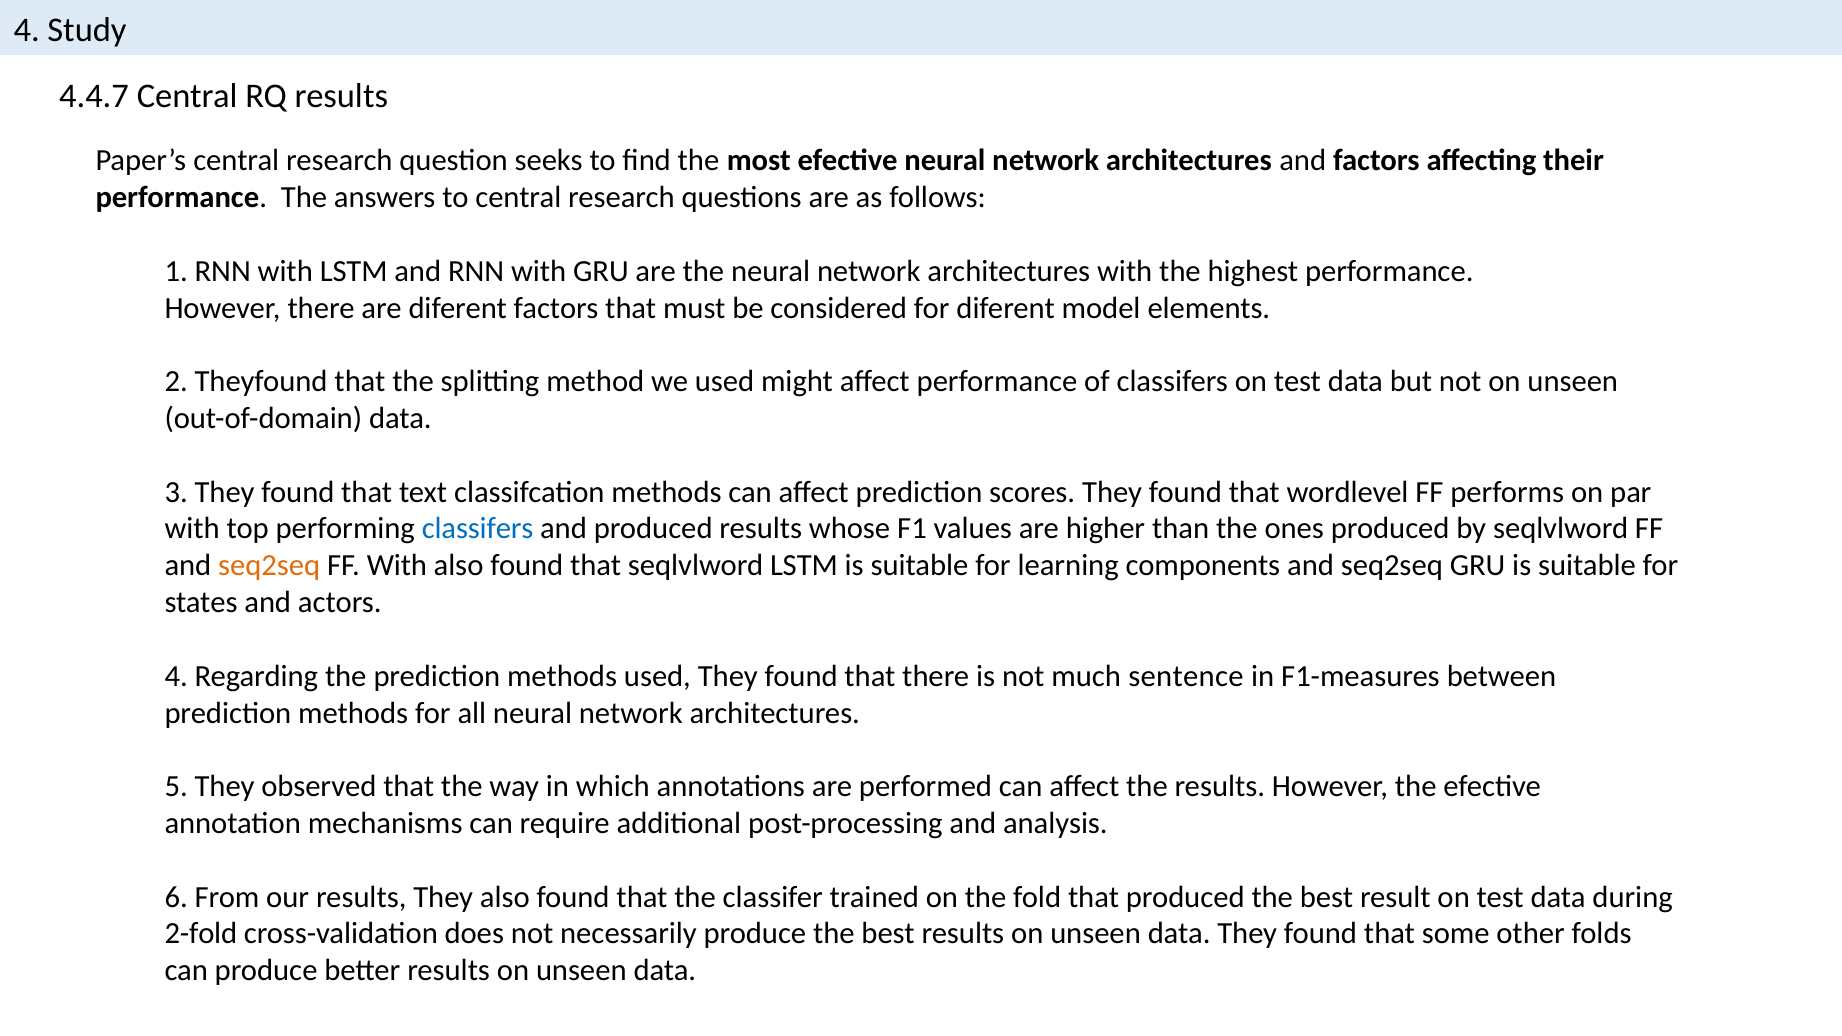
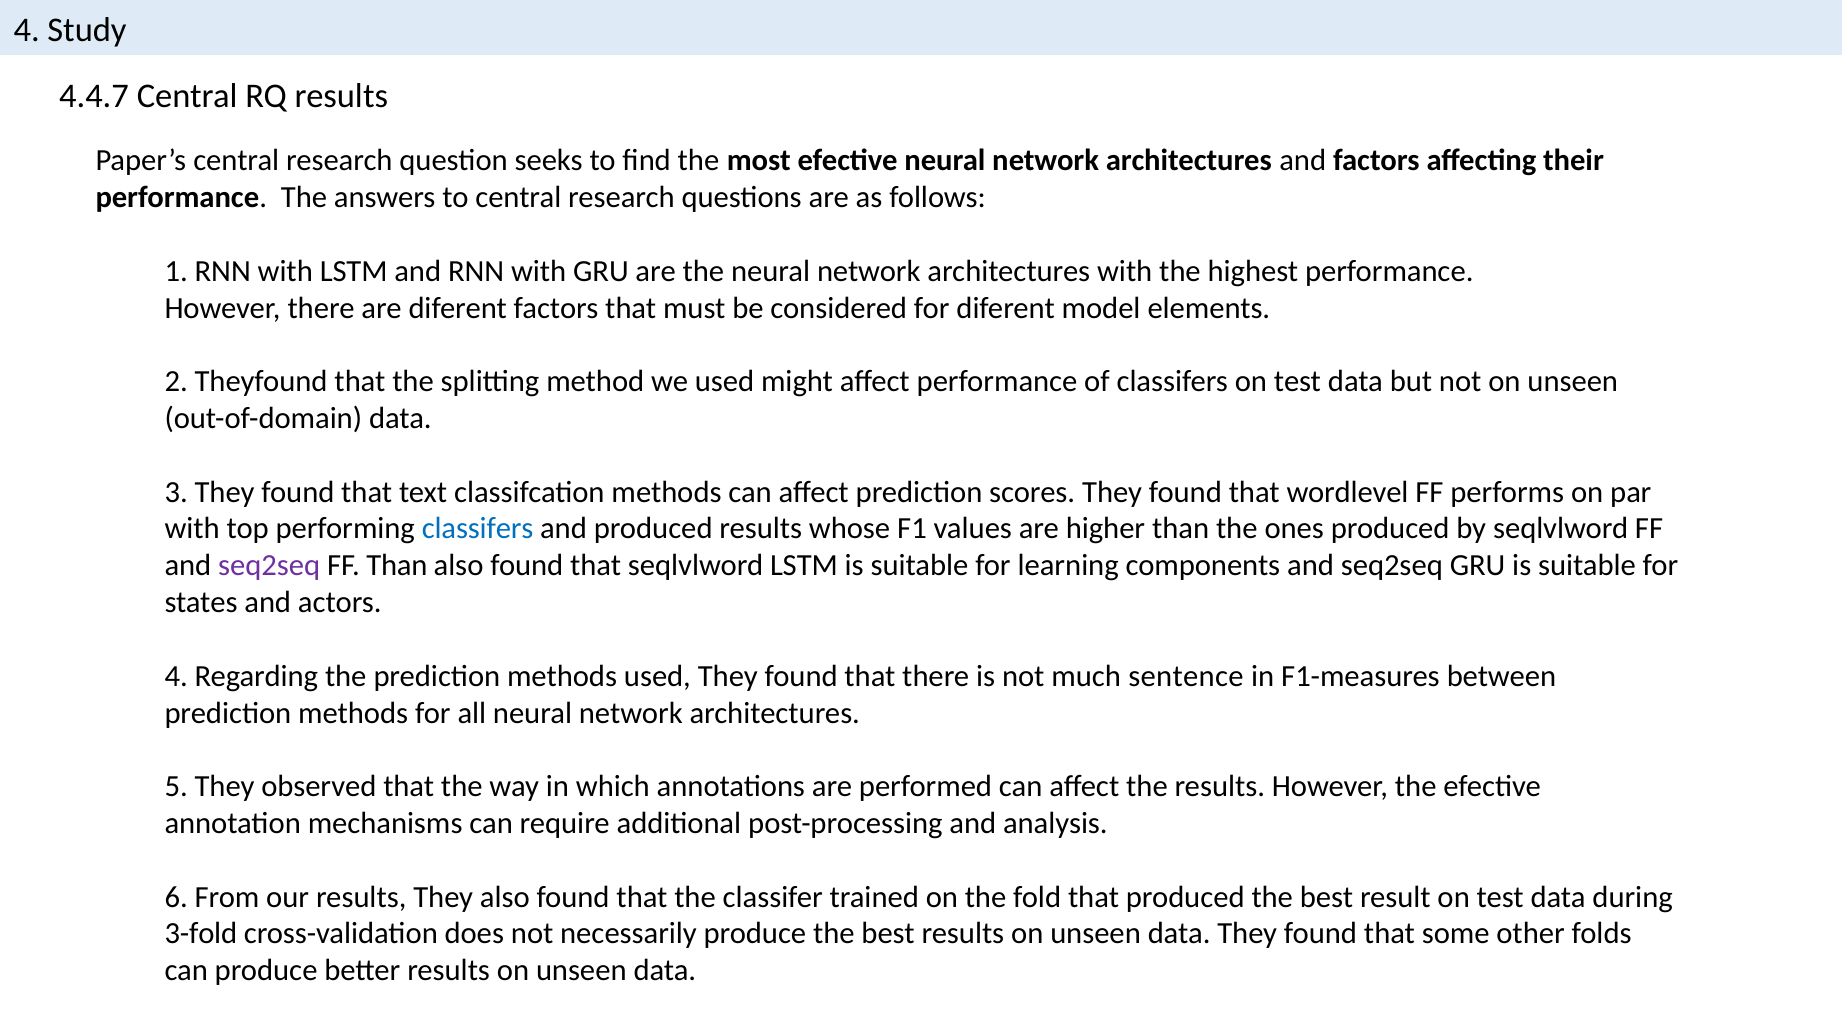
seq2seq at (269, 566) colour: orange -> purple
FF With: With -> Than
2-fold: 2-fold -> 3-fold
